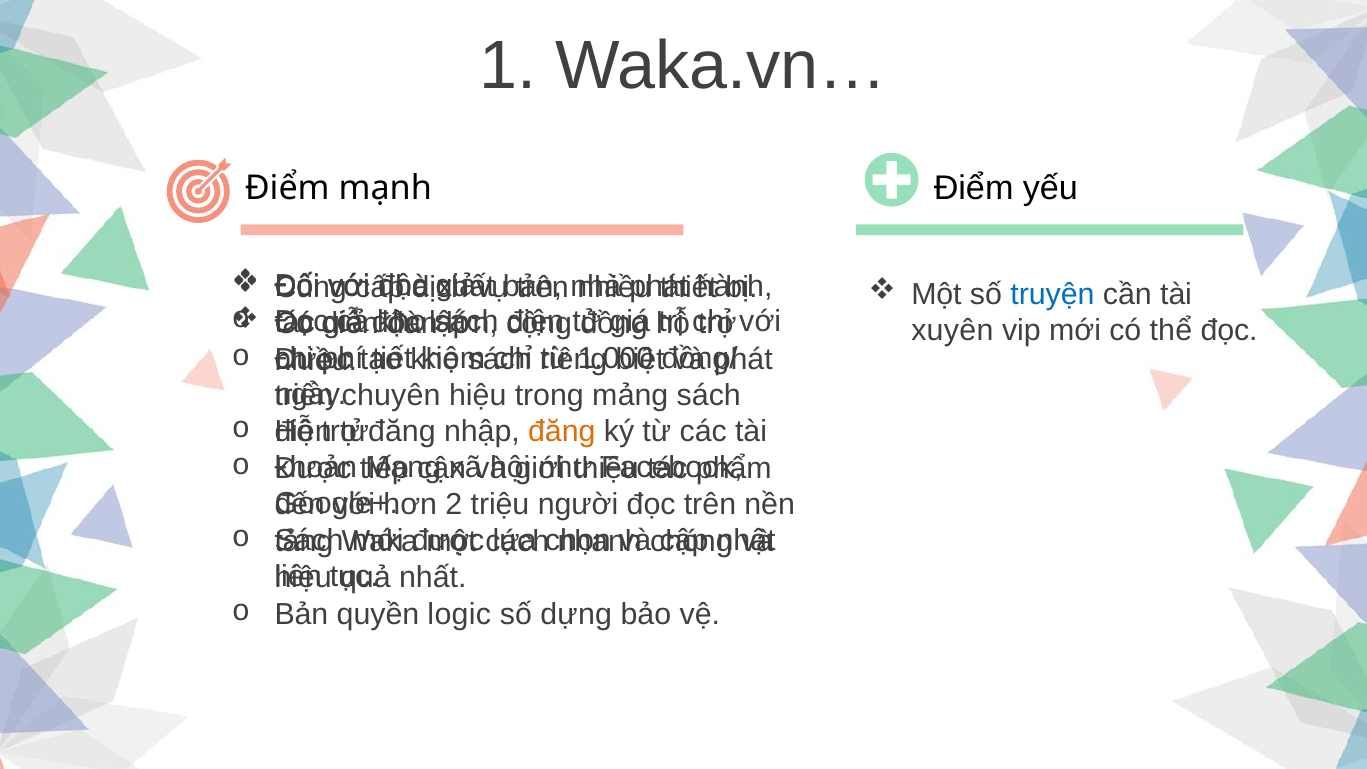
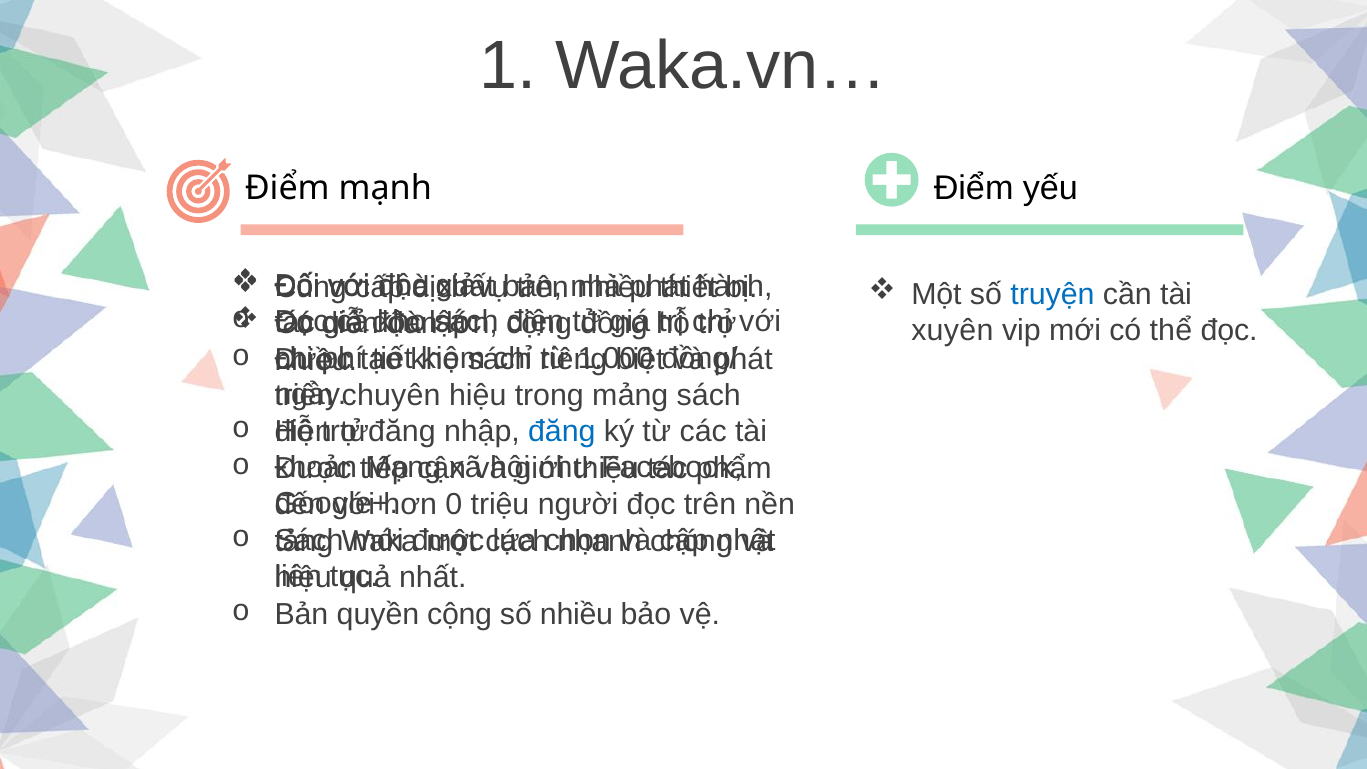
đăng at (562, 431) colour: orange -> blue
2: 2 -> 0
quyền logic: logic -> cộng
số dựng: dựng -> nhiều
